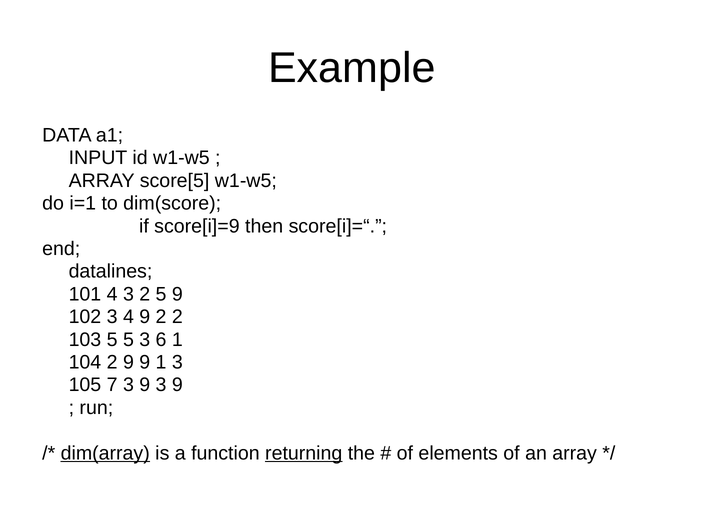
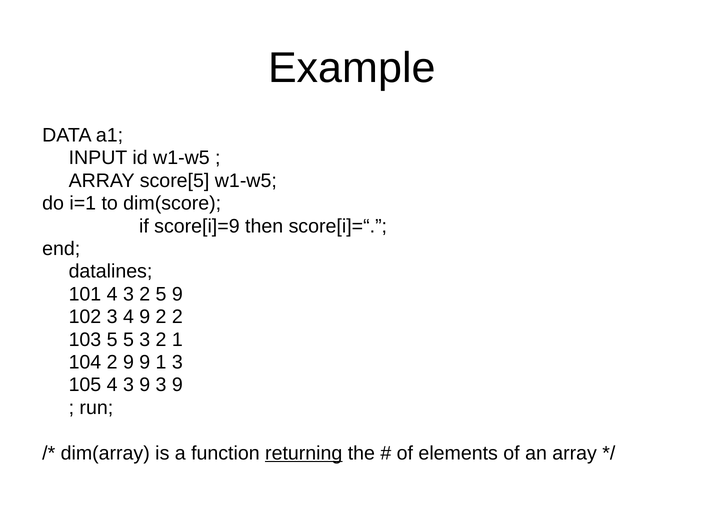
5 3 6: 6 -> 2
105 7: 7 -> 4
dim(array underline: present -> none
